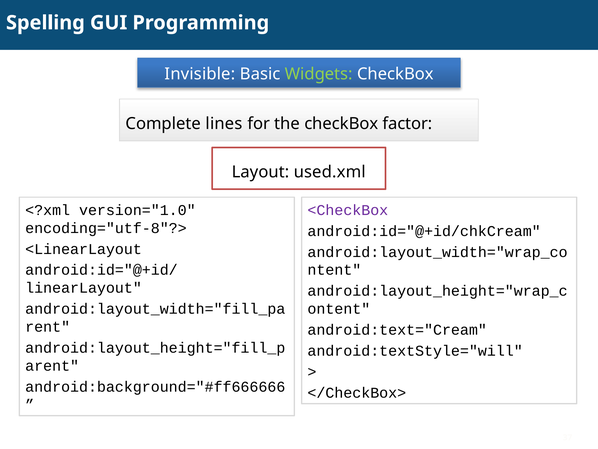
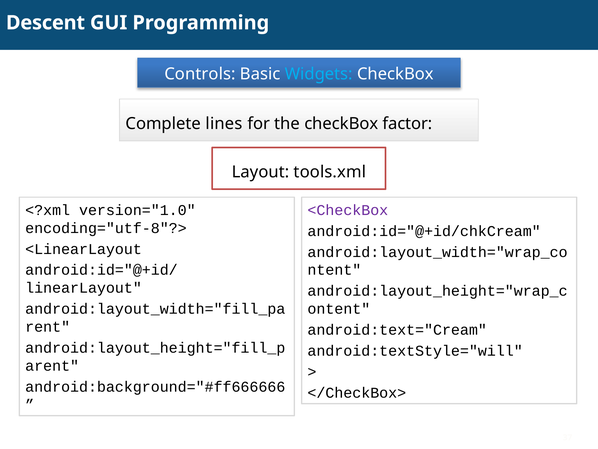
Spelling: Spelling -> Descent
Invisible: Invisible -> Controls
Widgets colour: light green -> light blue
used.xml: used.xml -> tools.xml
